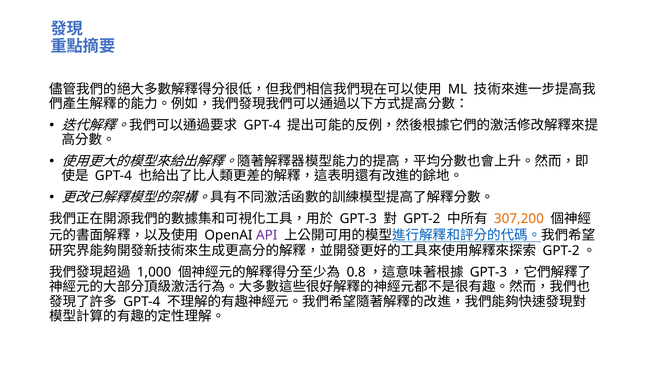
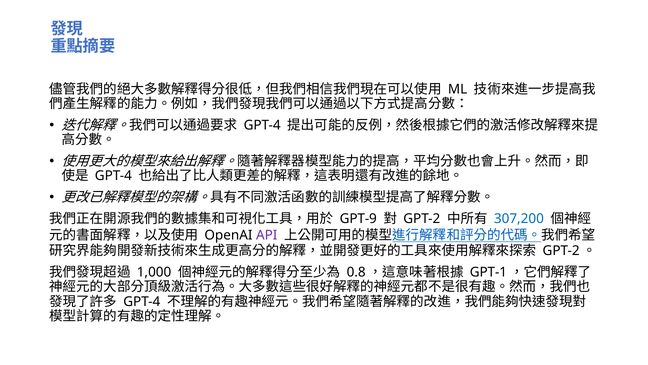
GPT-3 at (358, 218): GPT-3 -> GPT-9
307,200 colour: orange -> blue
GPT-3 at (488, 272): GPT-3 -> GPT-1
